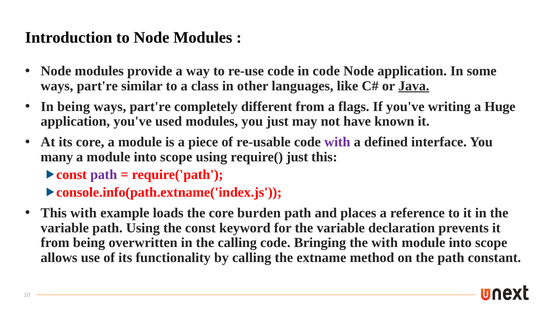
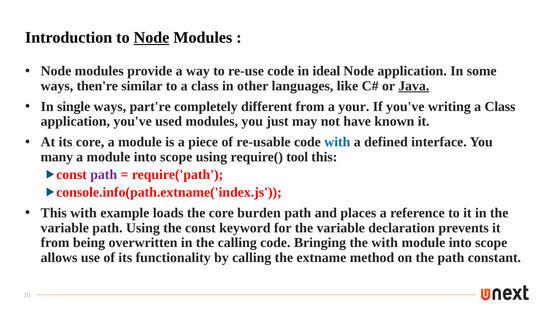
Node at (152, 38) underline: none -> present
in code: code -> ideal
part're at (97, 86): part're -> then're
In being: being -> single
flags: flags -> your
Huge at (500, 107): Huge -> Class
with at (337, 142) colour: purple -> blue
require( just: just -> tool
